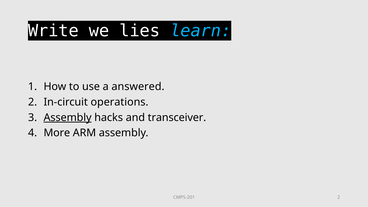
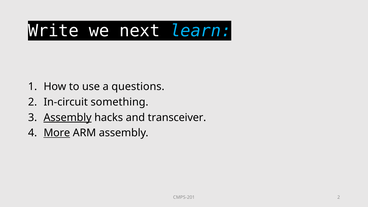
lies: lies -> next
answered: answered -> questions
operations: operations -> something
More underline: none -> present
